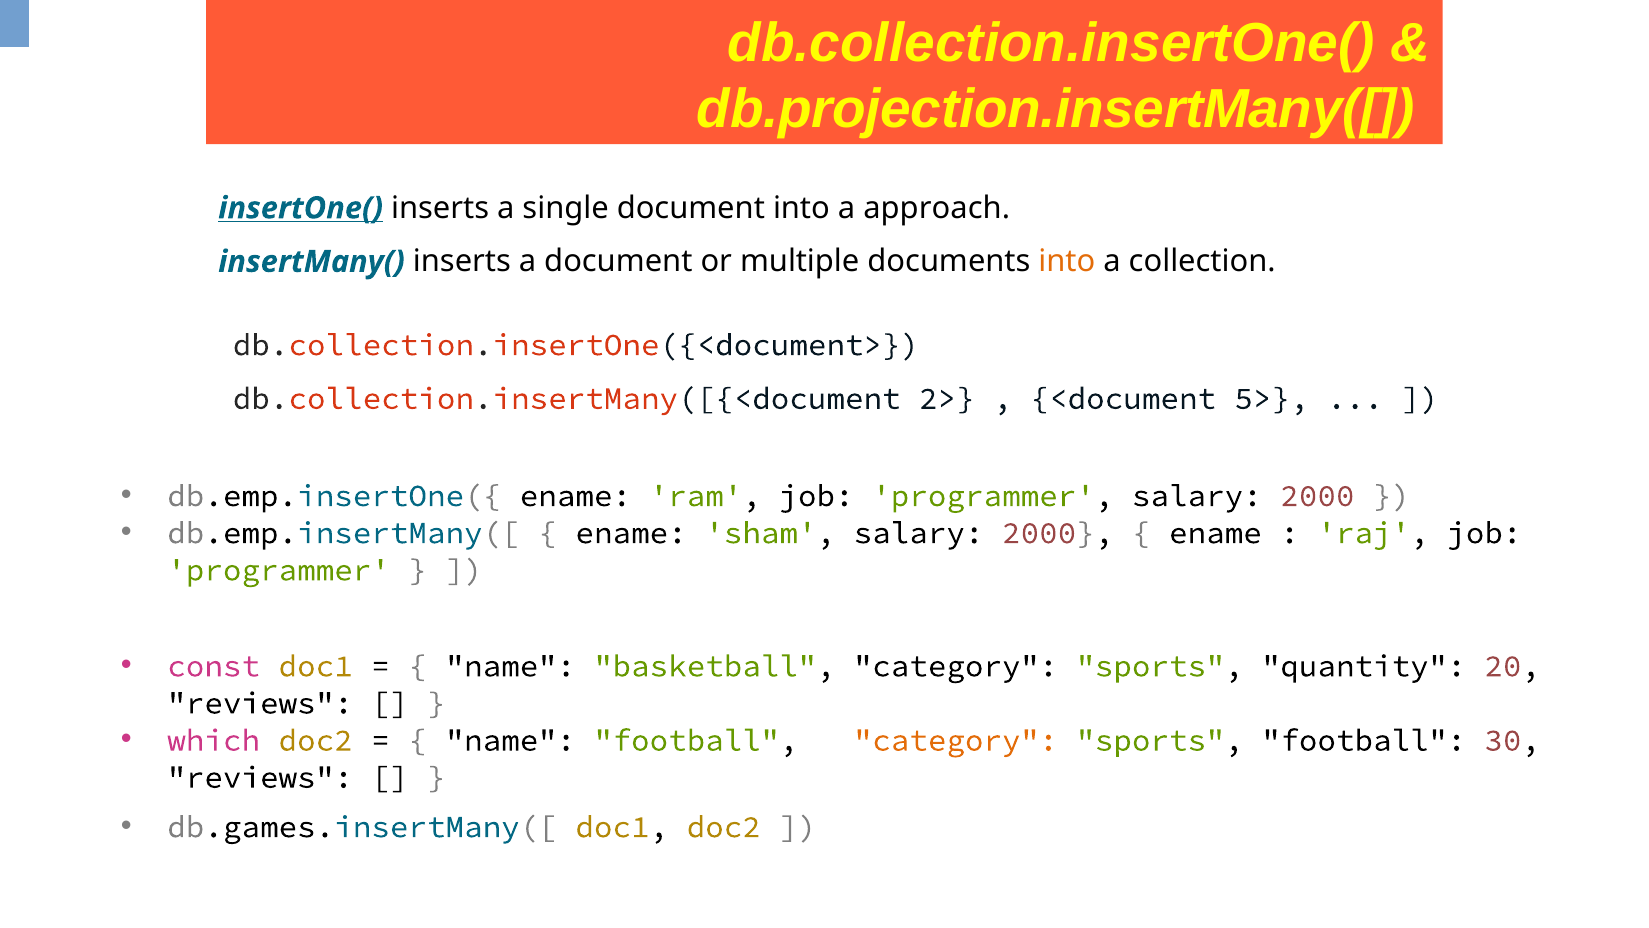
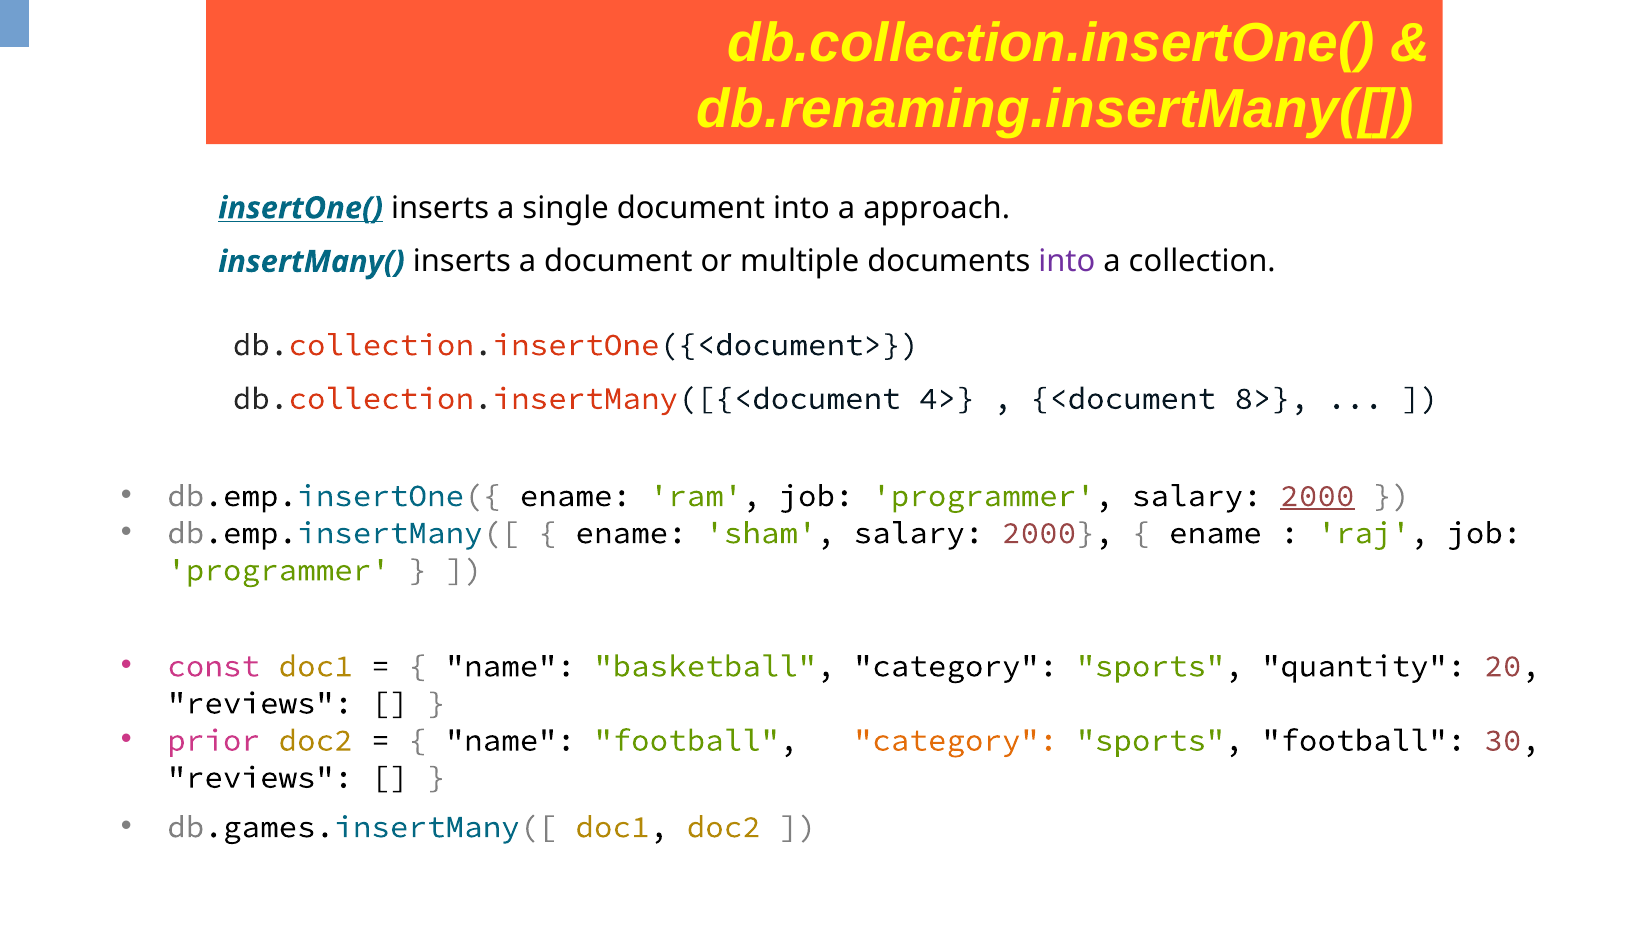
db.projection.insertMany([: db.projection.insertMany([ -> db.renaming.insertMany([
into at (1067, 262) colour: orange -> purple
2>: 2> -> 4>
5>: 5> -> 8>
2000 at (1317, 496) underline: none -> present
which: which -> prior
